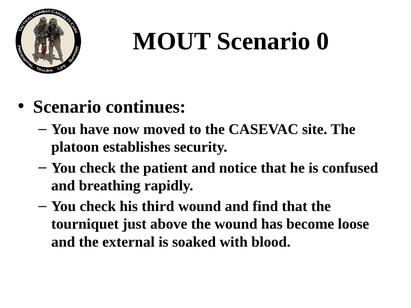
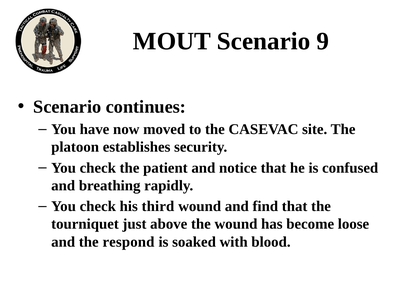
0: 0 -> 9
external: external -> respond
